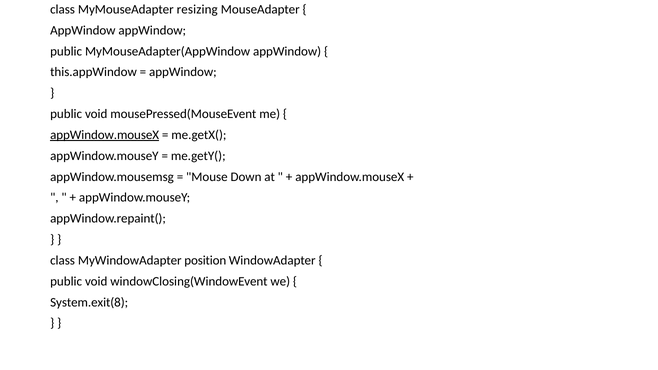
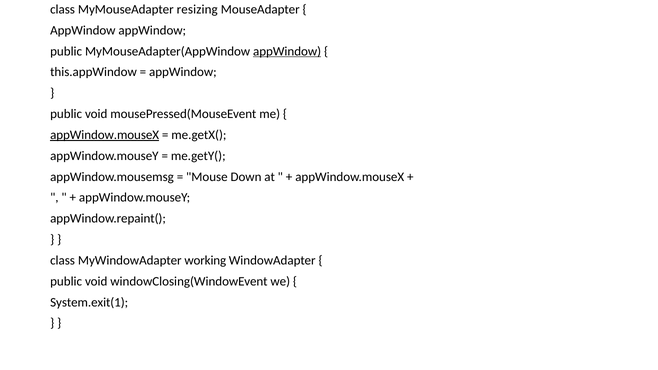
appWindow at (287, 51) underline: none -> present
position: position -> working
System.exit(8: System.exit(8 -> System.exit(1
